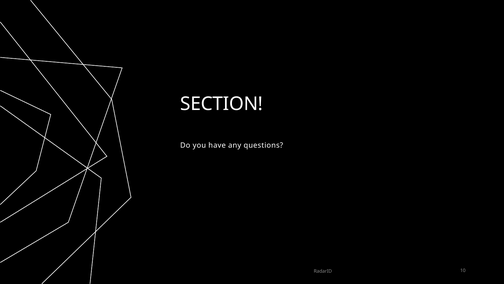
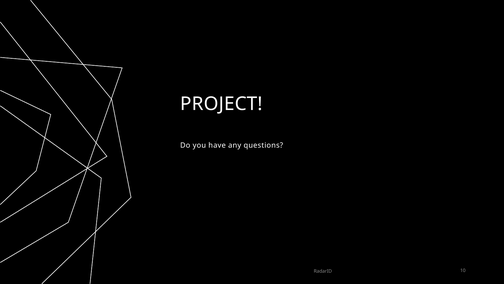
SECTION: SECTION -> PROJECT
